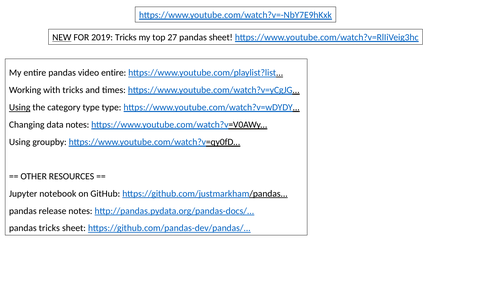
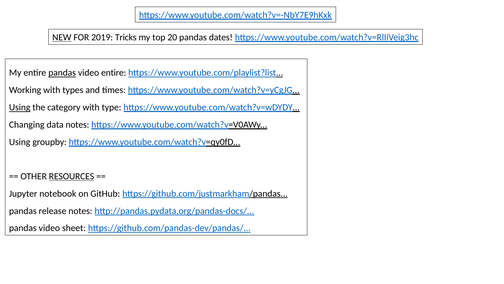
27: 27 -> 20
pandas sheet: sheet -> dates
pandas at (62, 73) underline: none -> present
with tricks: tricks -> types
category type: type -> with
RESOURCES underline: none -> present
tricks at (49, 228): tricks -> video
